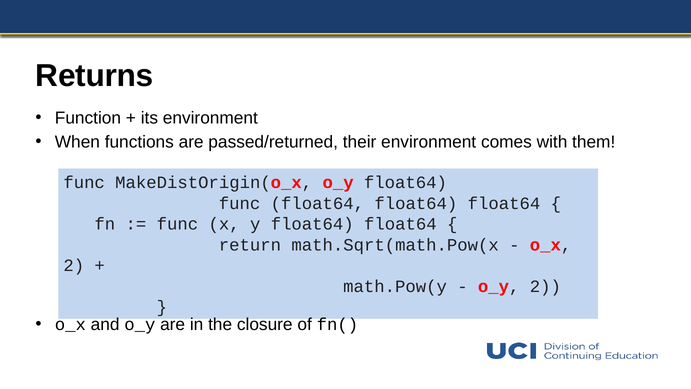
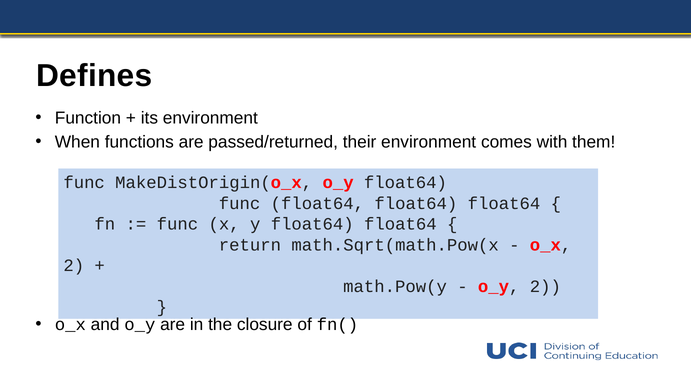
Returns: Returns -> Defines
